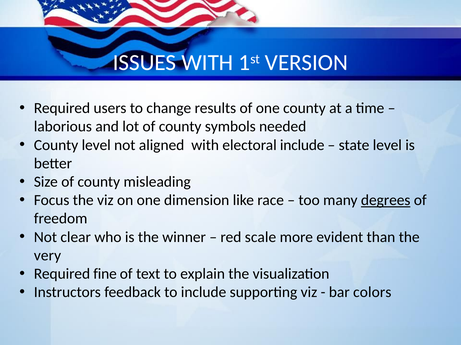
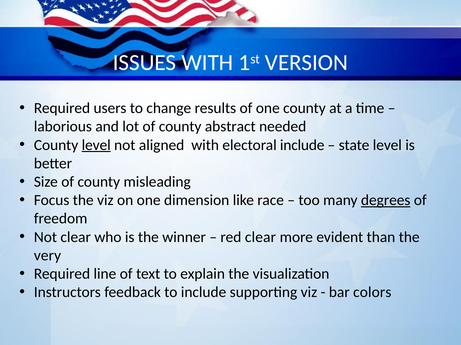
symbols: symbols -> abstract
level at (96, 145) underline: none -> present
red scale: scale -> clear
fine: fine -> line
